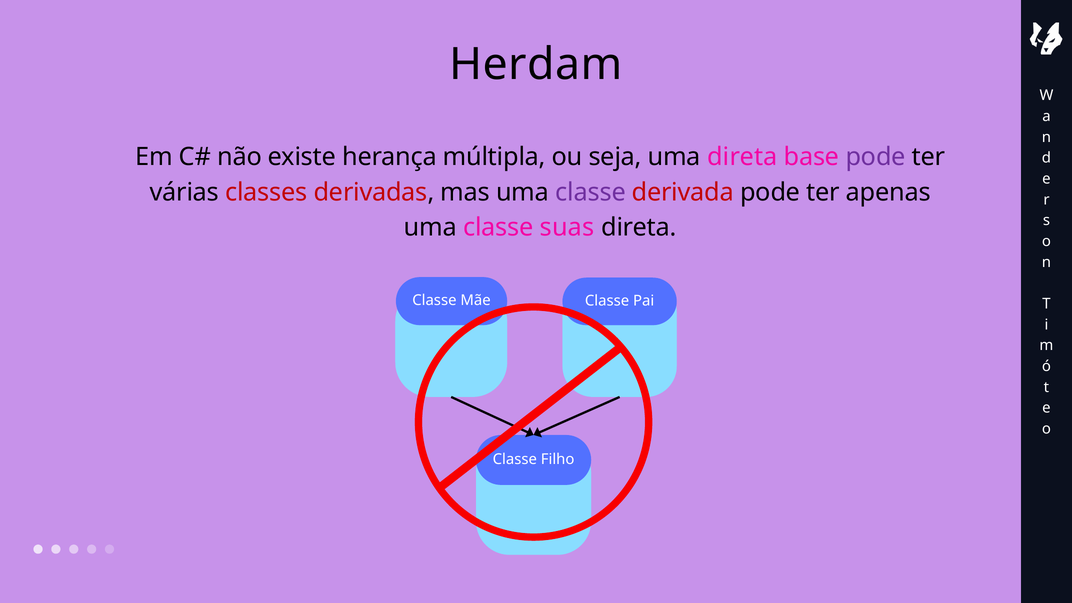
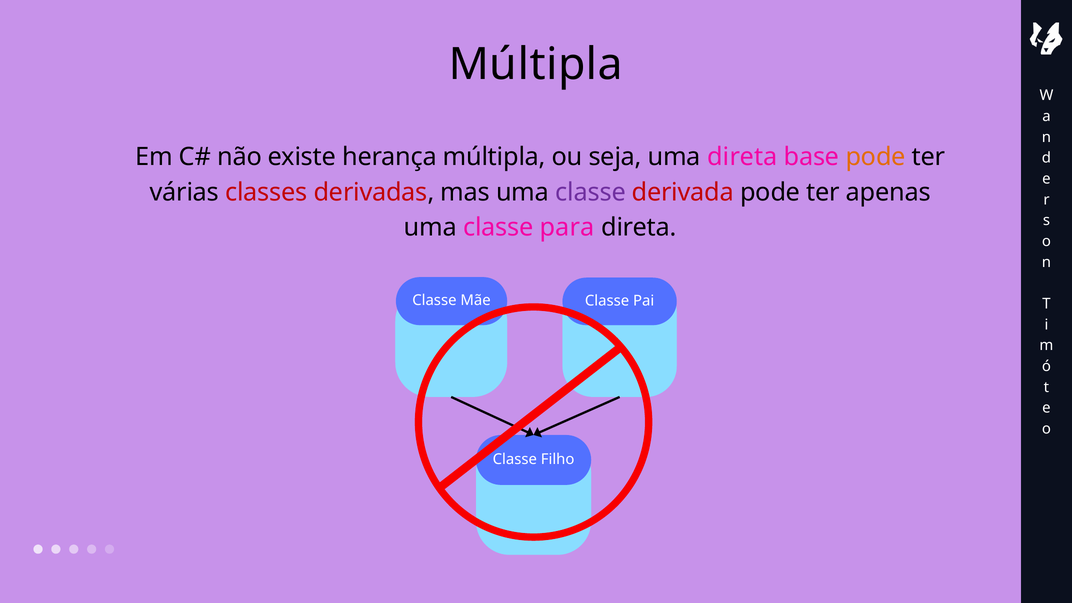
Herdam at (536, 65): Herdam -> Múltipla
pode at (876, 157) colour: purple -> orange
suas: suas -> para
